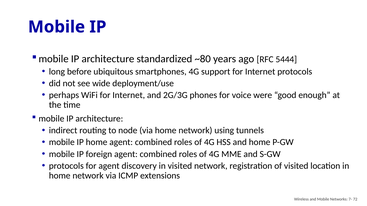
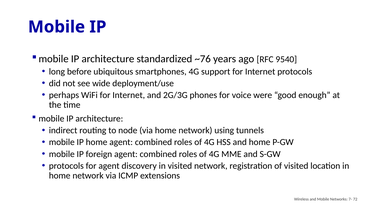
~80: ~80 -> ~76
5444: 5444 -> 9540
